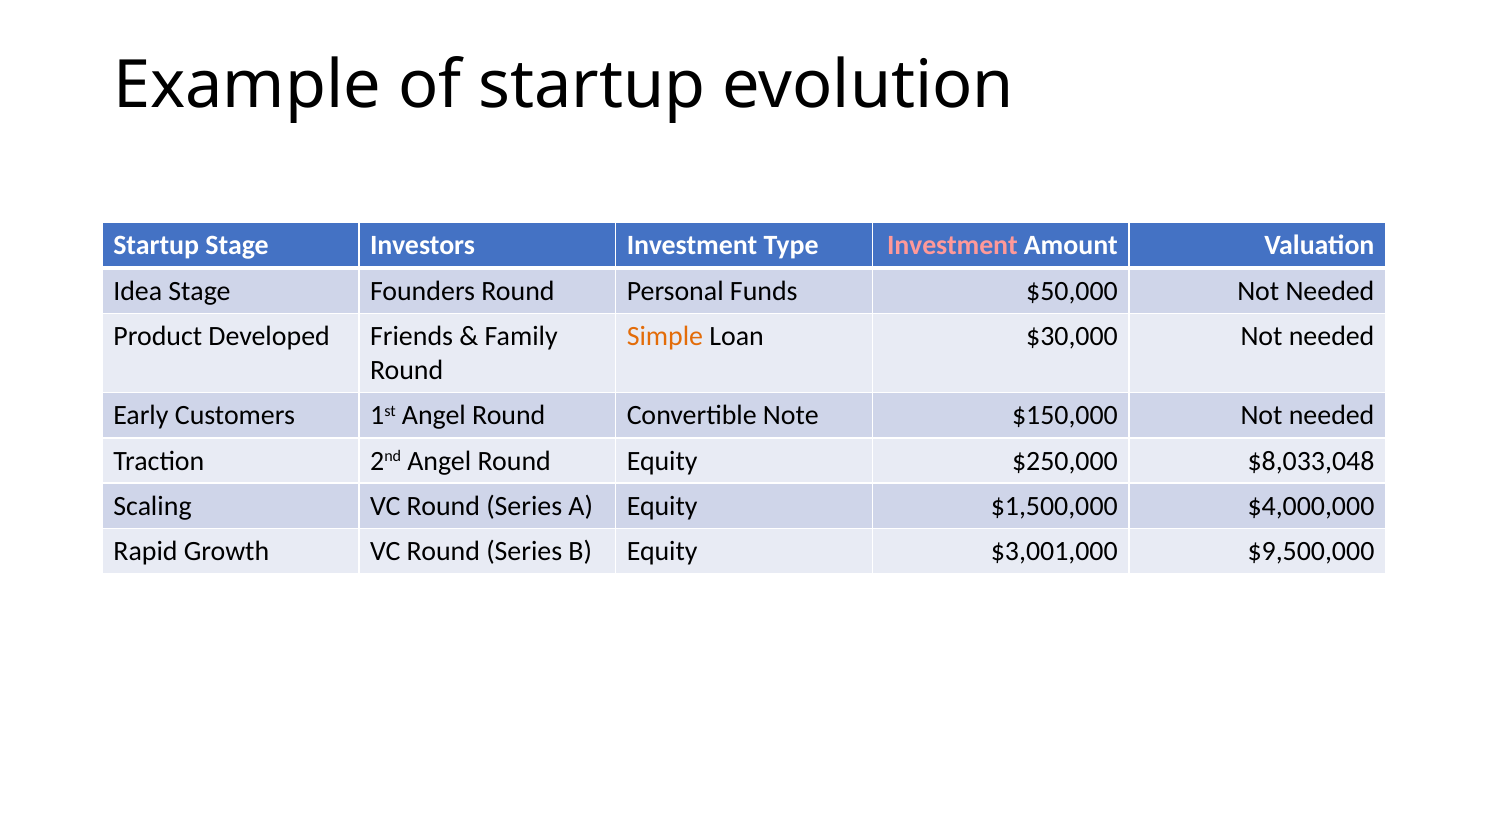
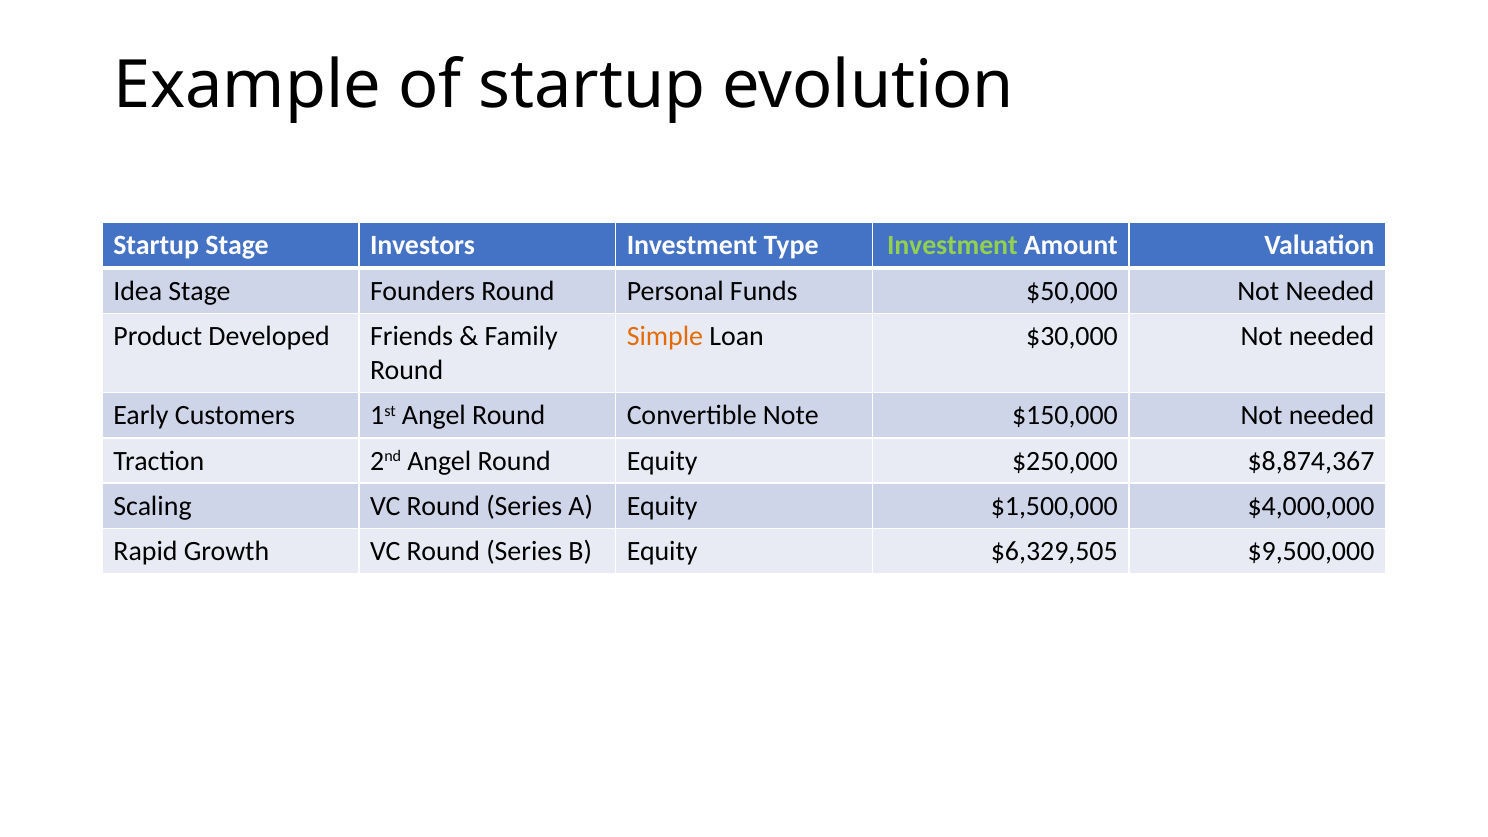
Investment at (952, 246) colour: pink -> light green
$8,033,048: $8,033,048 -> $8,874,367
$3,001,000: $3,001,000 -> $6,329,505
